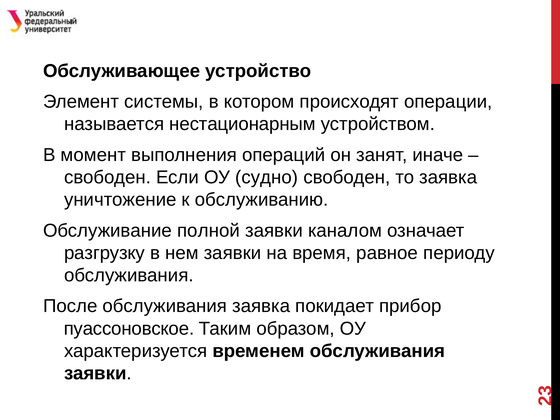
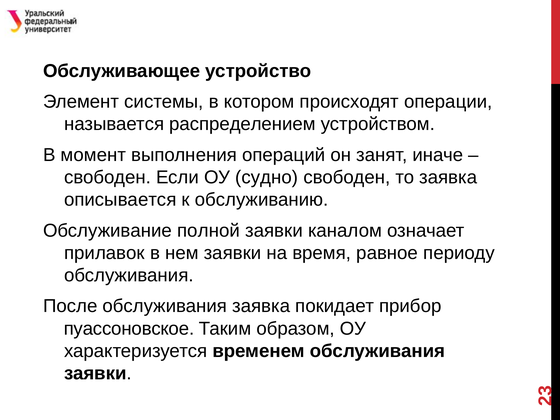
нестационарным: нестационарным -> распределением
уничтожение: уничтожение -> описывается
разгрузку: разгрузку -> прилавок
